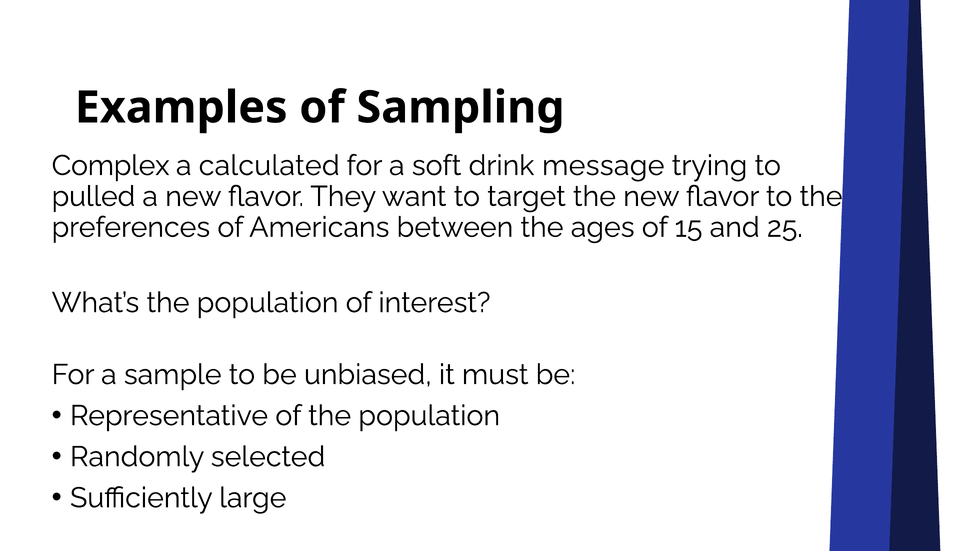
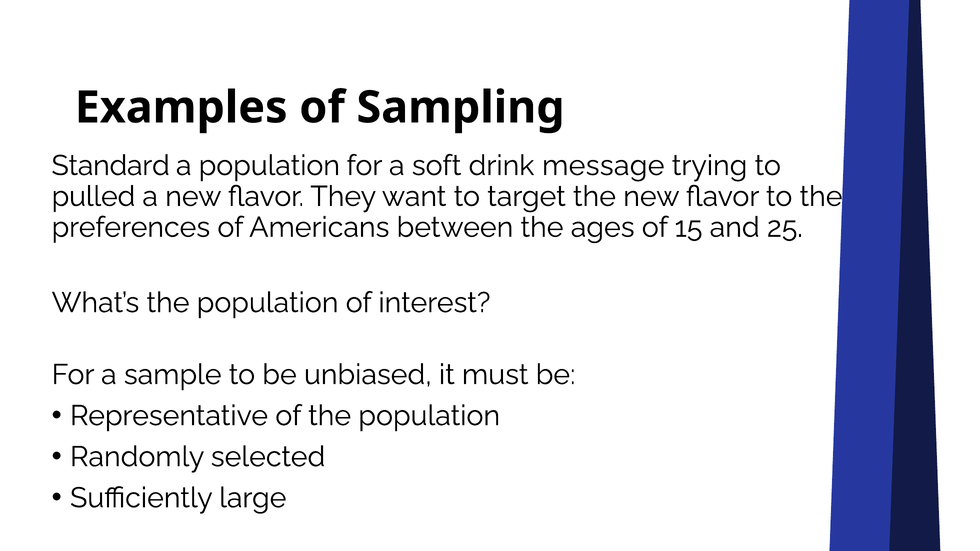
Complex: Complex -> Standard
a calculated: calculated -> population
